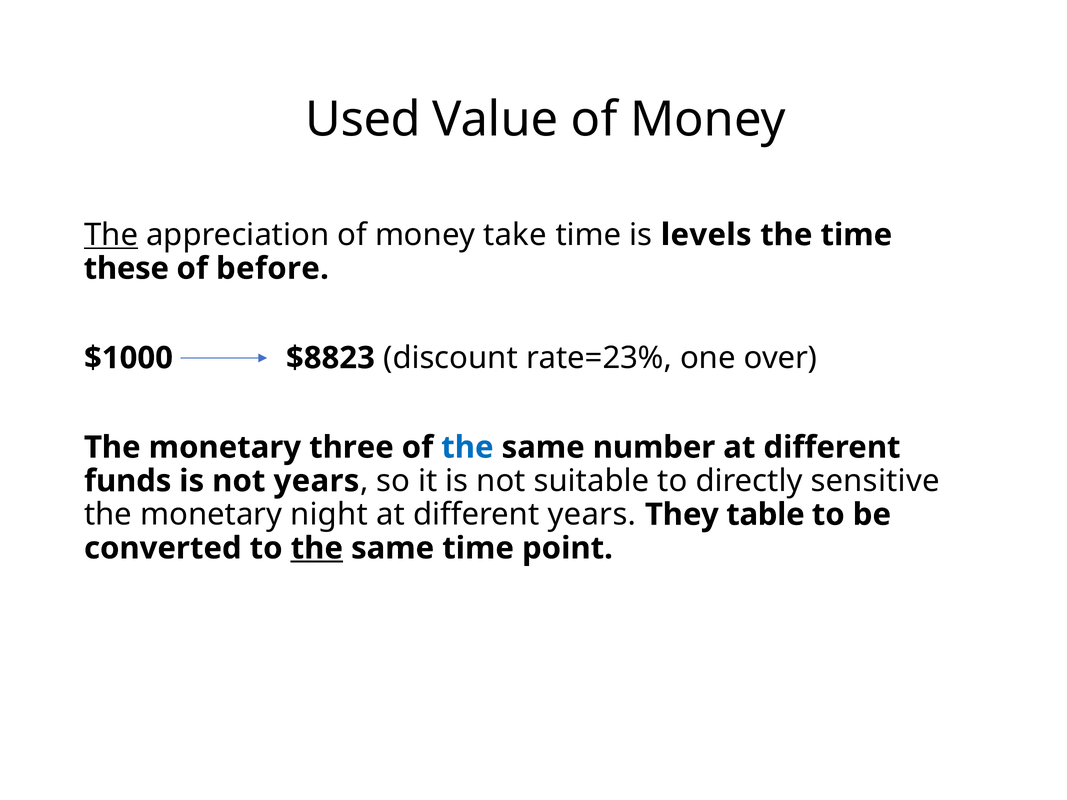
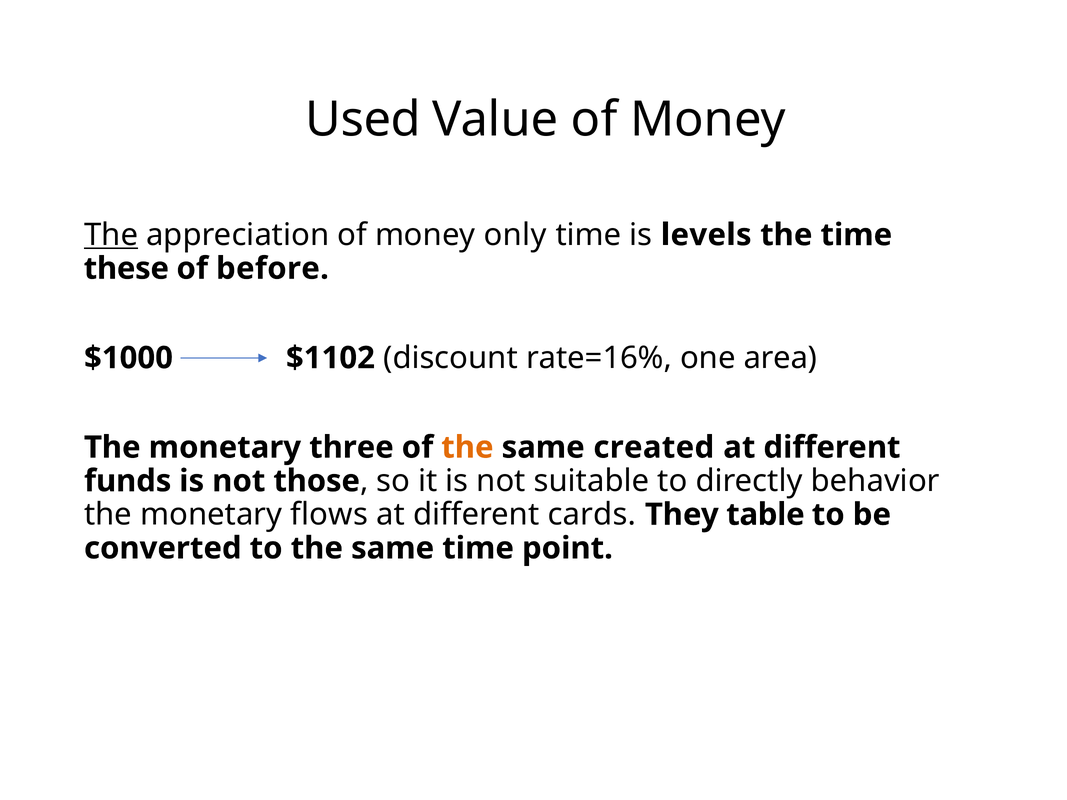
take: take -> only
$8823: $8823 -> $1102
rate=23%: rate=23% -> rate=16%
over: over -> area
the at (467, 448) colour: blue -> orange
number: number -> created
not years: years -> those
sensitive: sensitive -> behavior
night: night -> flows
different years: years -> cards
the at (317, 548) underline: present -> none
